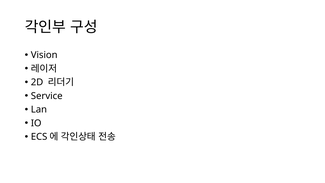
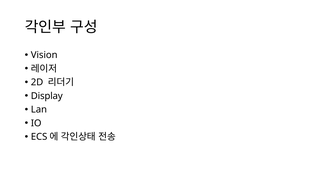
Service: Service -> Display
